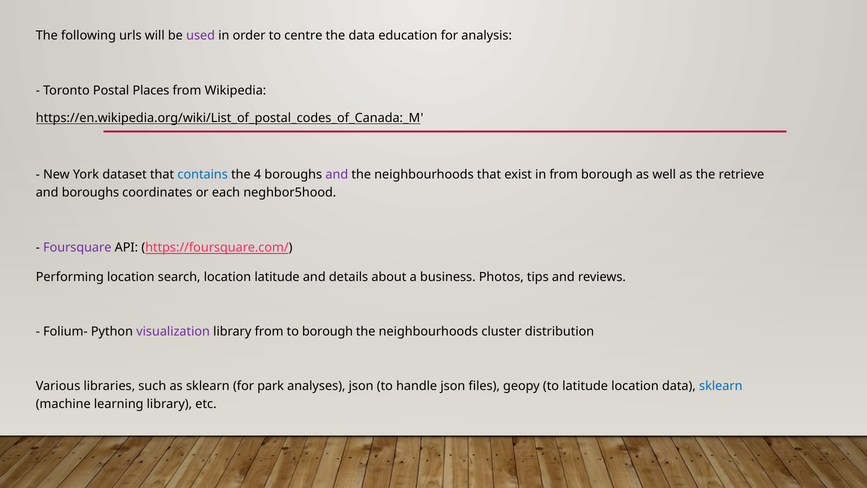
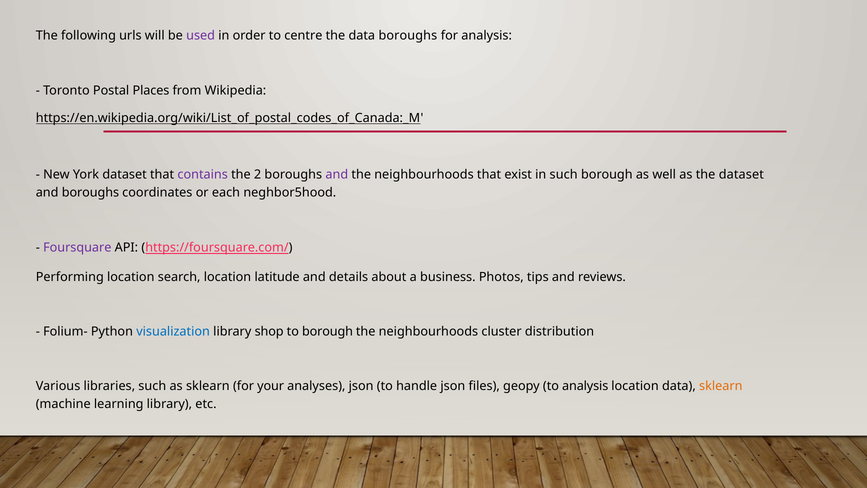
data education: education -> boroughs
contains colour: blue -> purple
4: 4 -> 2
in from: from -> such
the retrieve: retrieve -> dataset
visualization colour: purple -> blue
library from: from -> shop
park: park -> your
to latitude: latitude -> analysis
sklearn at (721, 386) colour: blue -> orange
